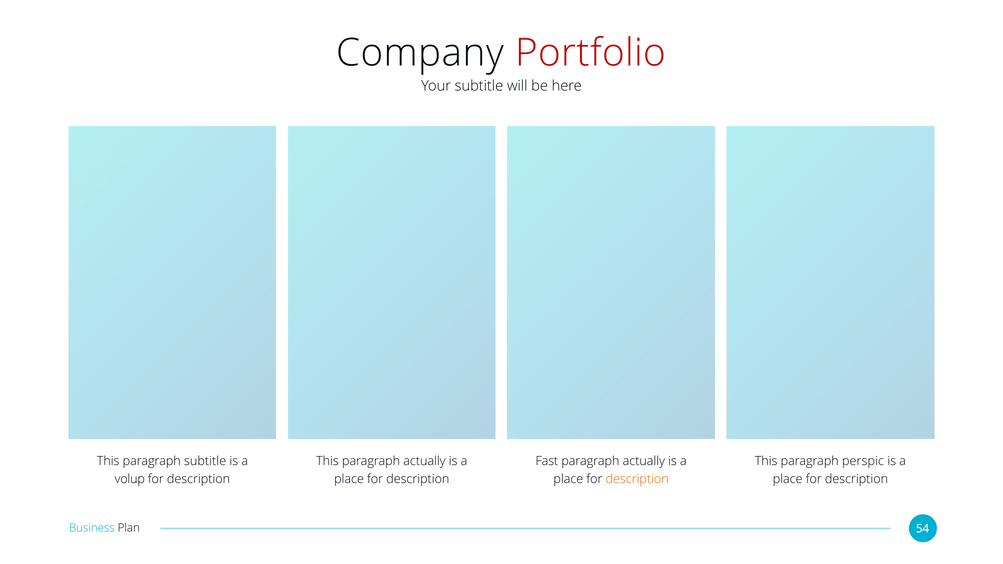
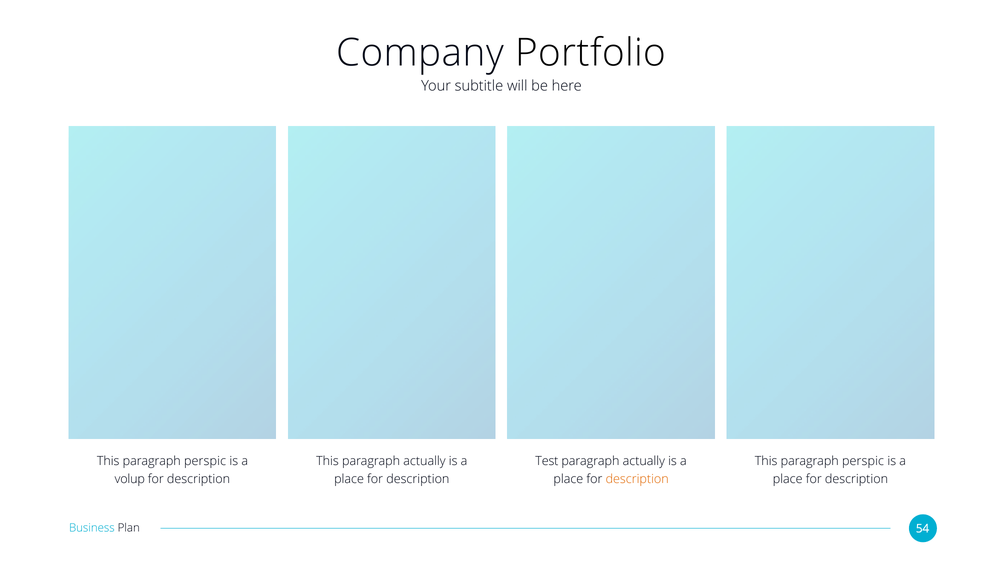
Portfolio colour: red -> black
subtitle at (205, 461): subtitle -> perspic
Fast: Fast -> Test
